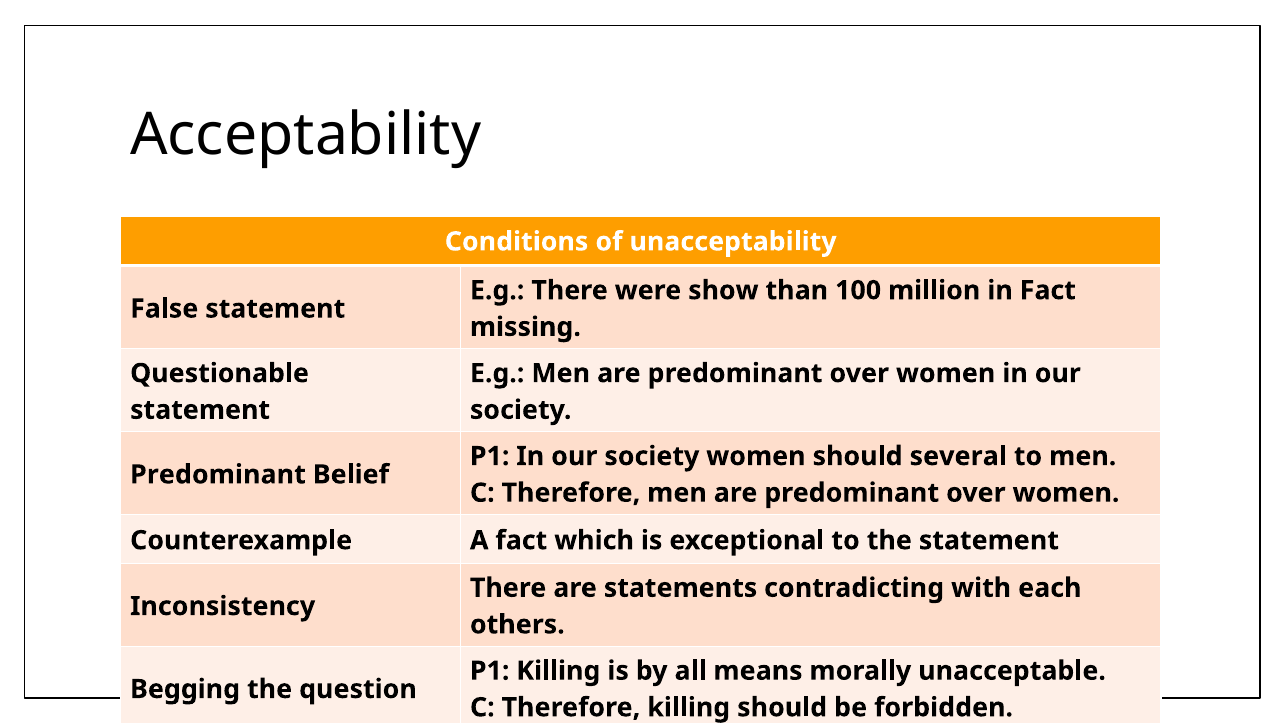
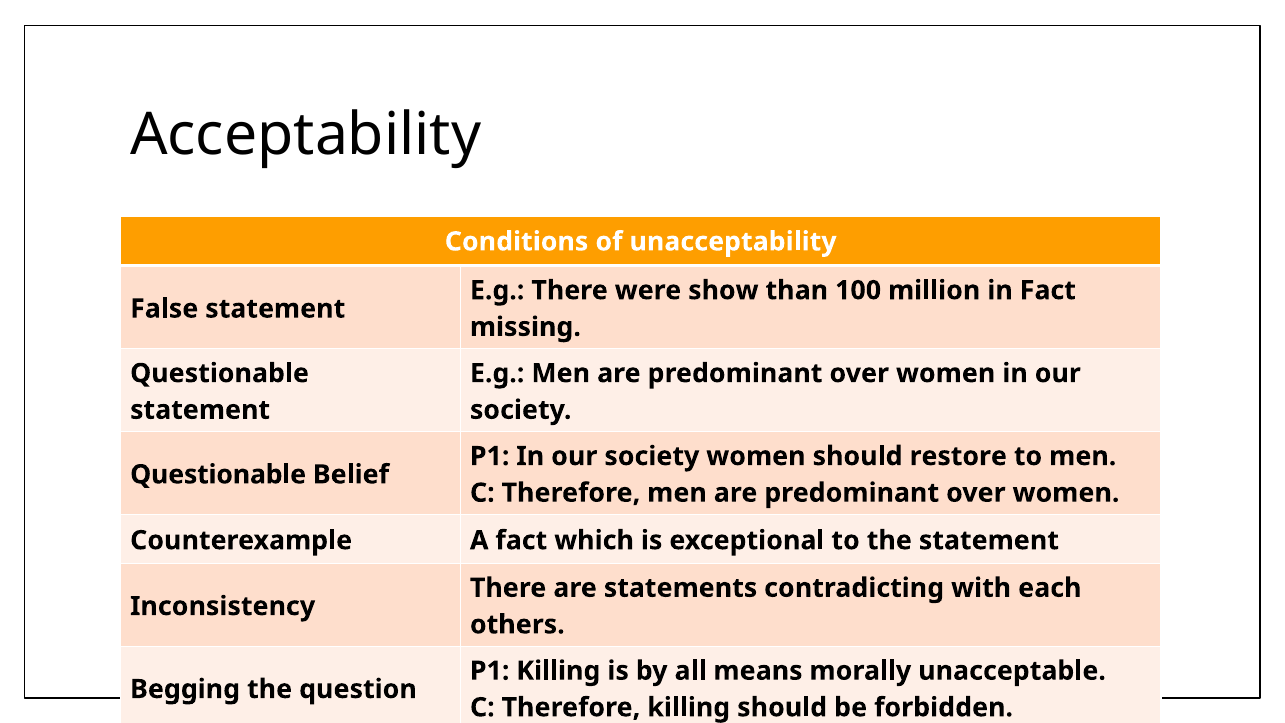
several: several -> restore
Predominant at (218, 474): Predominant -> Questionable
